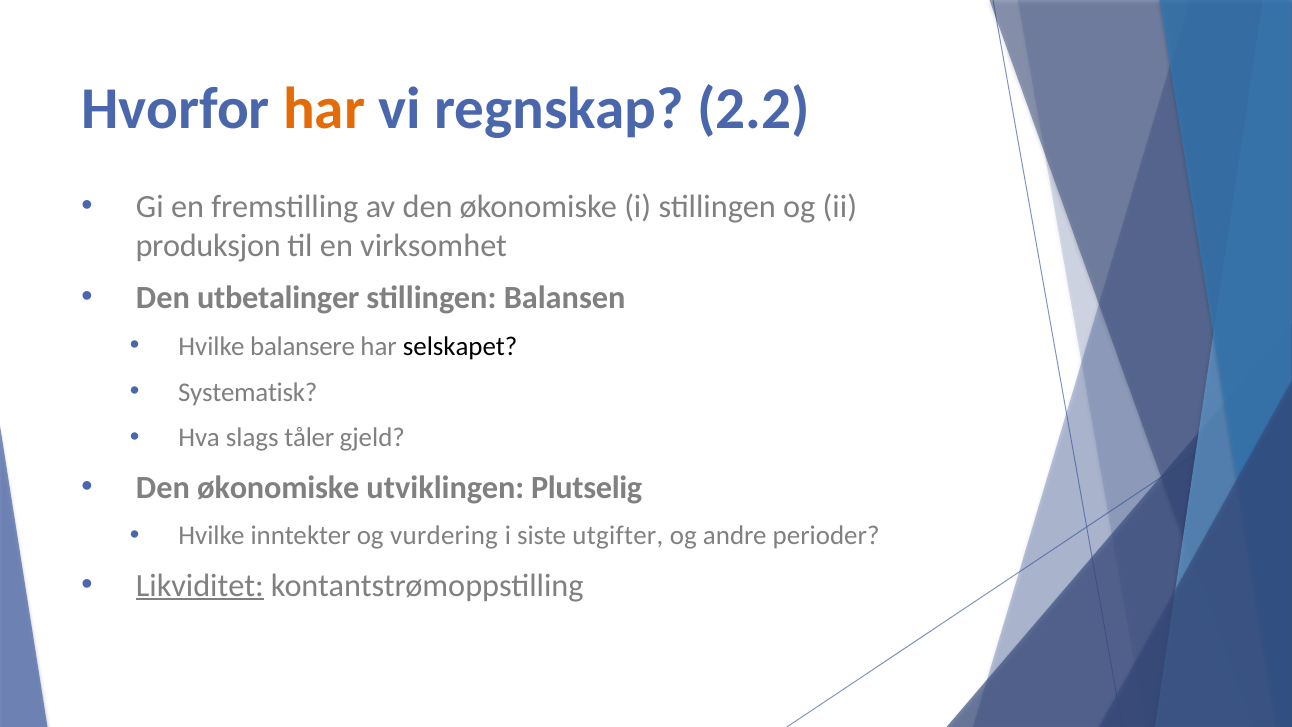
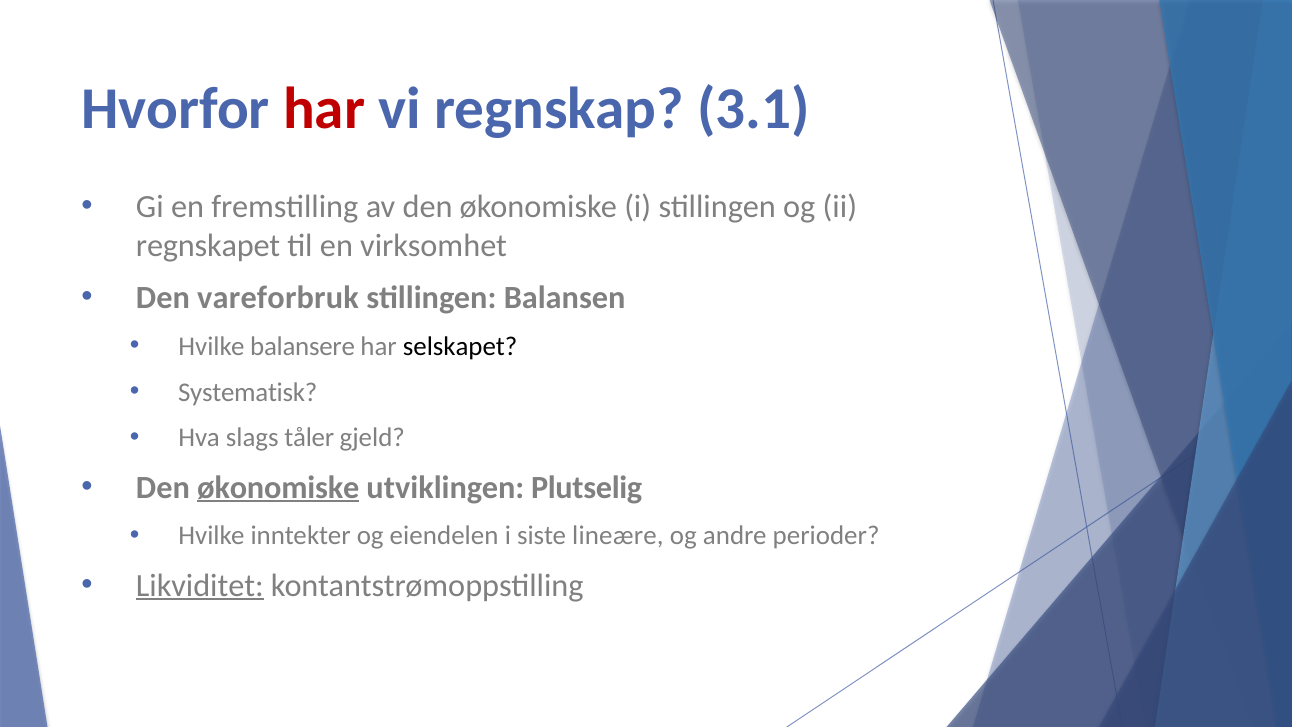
har at (324, 109) colour: orange -> red
2.2: 2.2 -> 3.1
produksjon: produksjon -> regnskapet
utbetalinger: utbetalinger -> vareforbruk
økonomiske at (278, 487) underline: none -> present
vurdering: vurdering -> eiendelen
utgifter: utgifter -> lineære
